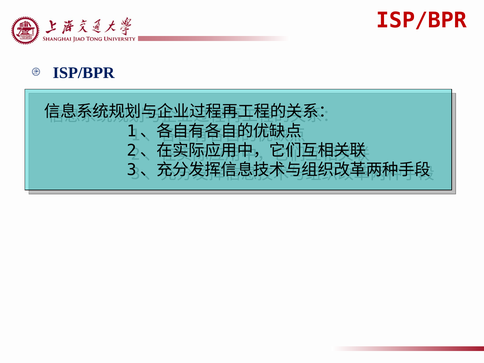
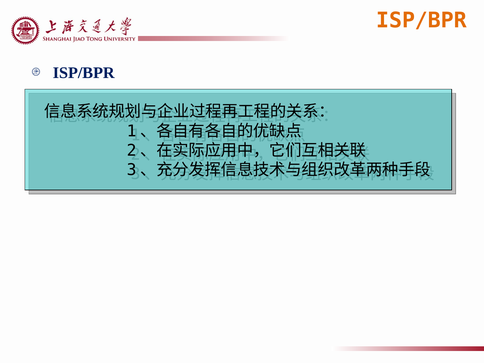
ISP/BPR at (421, 20) colour: red -> orange
